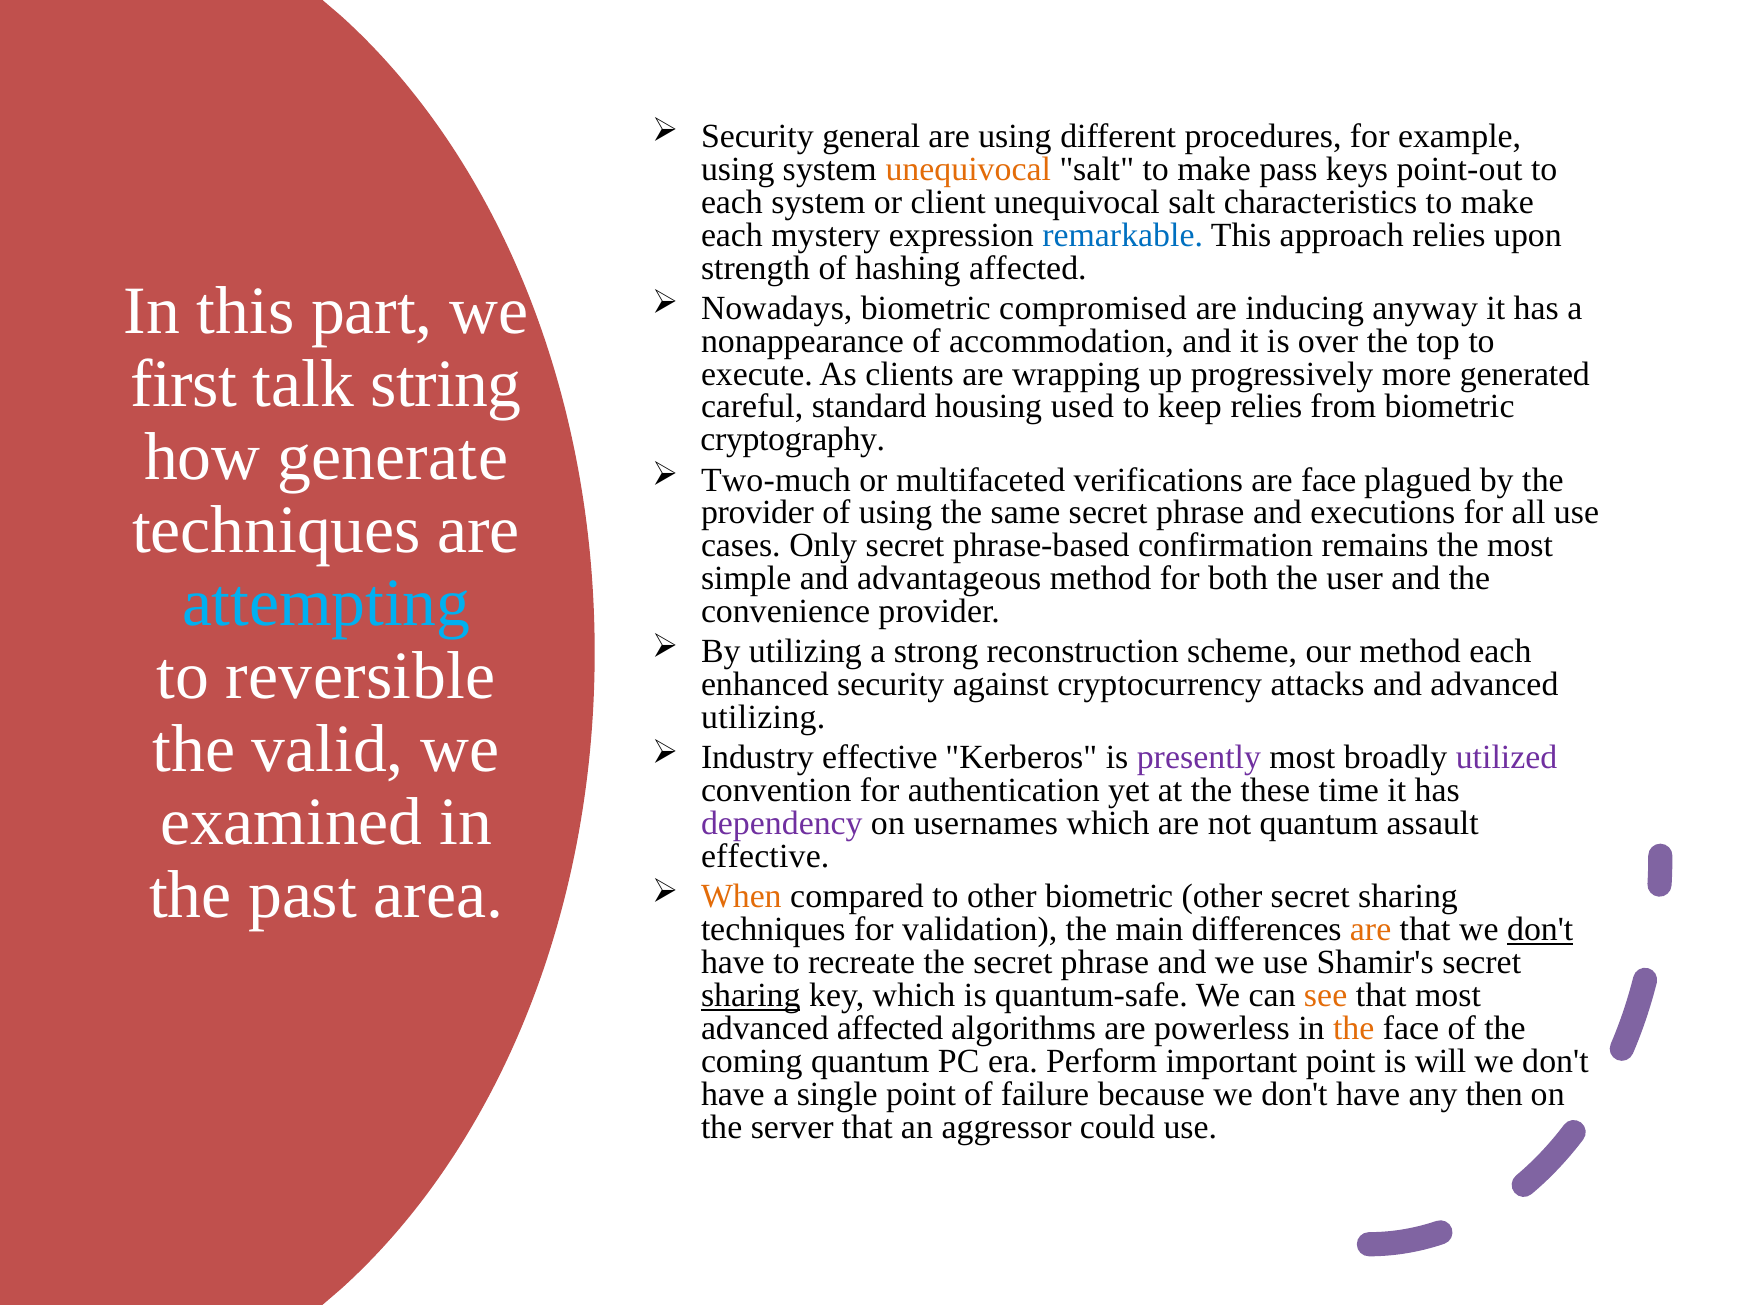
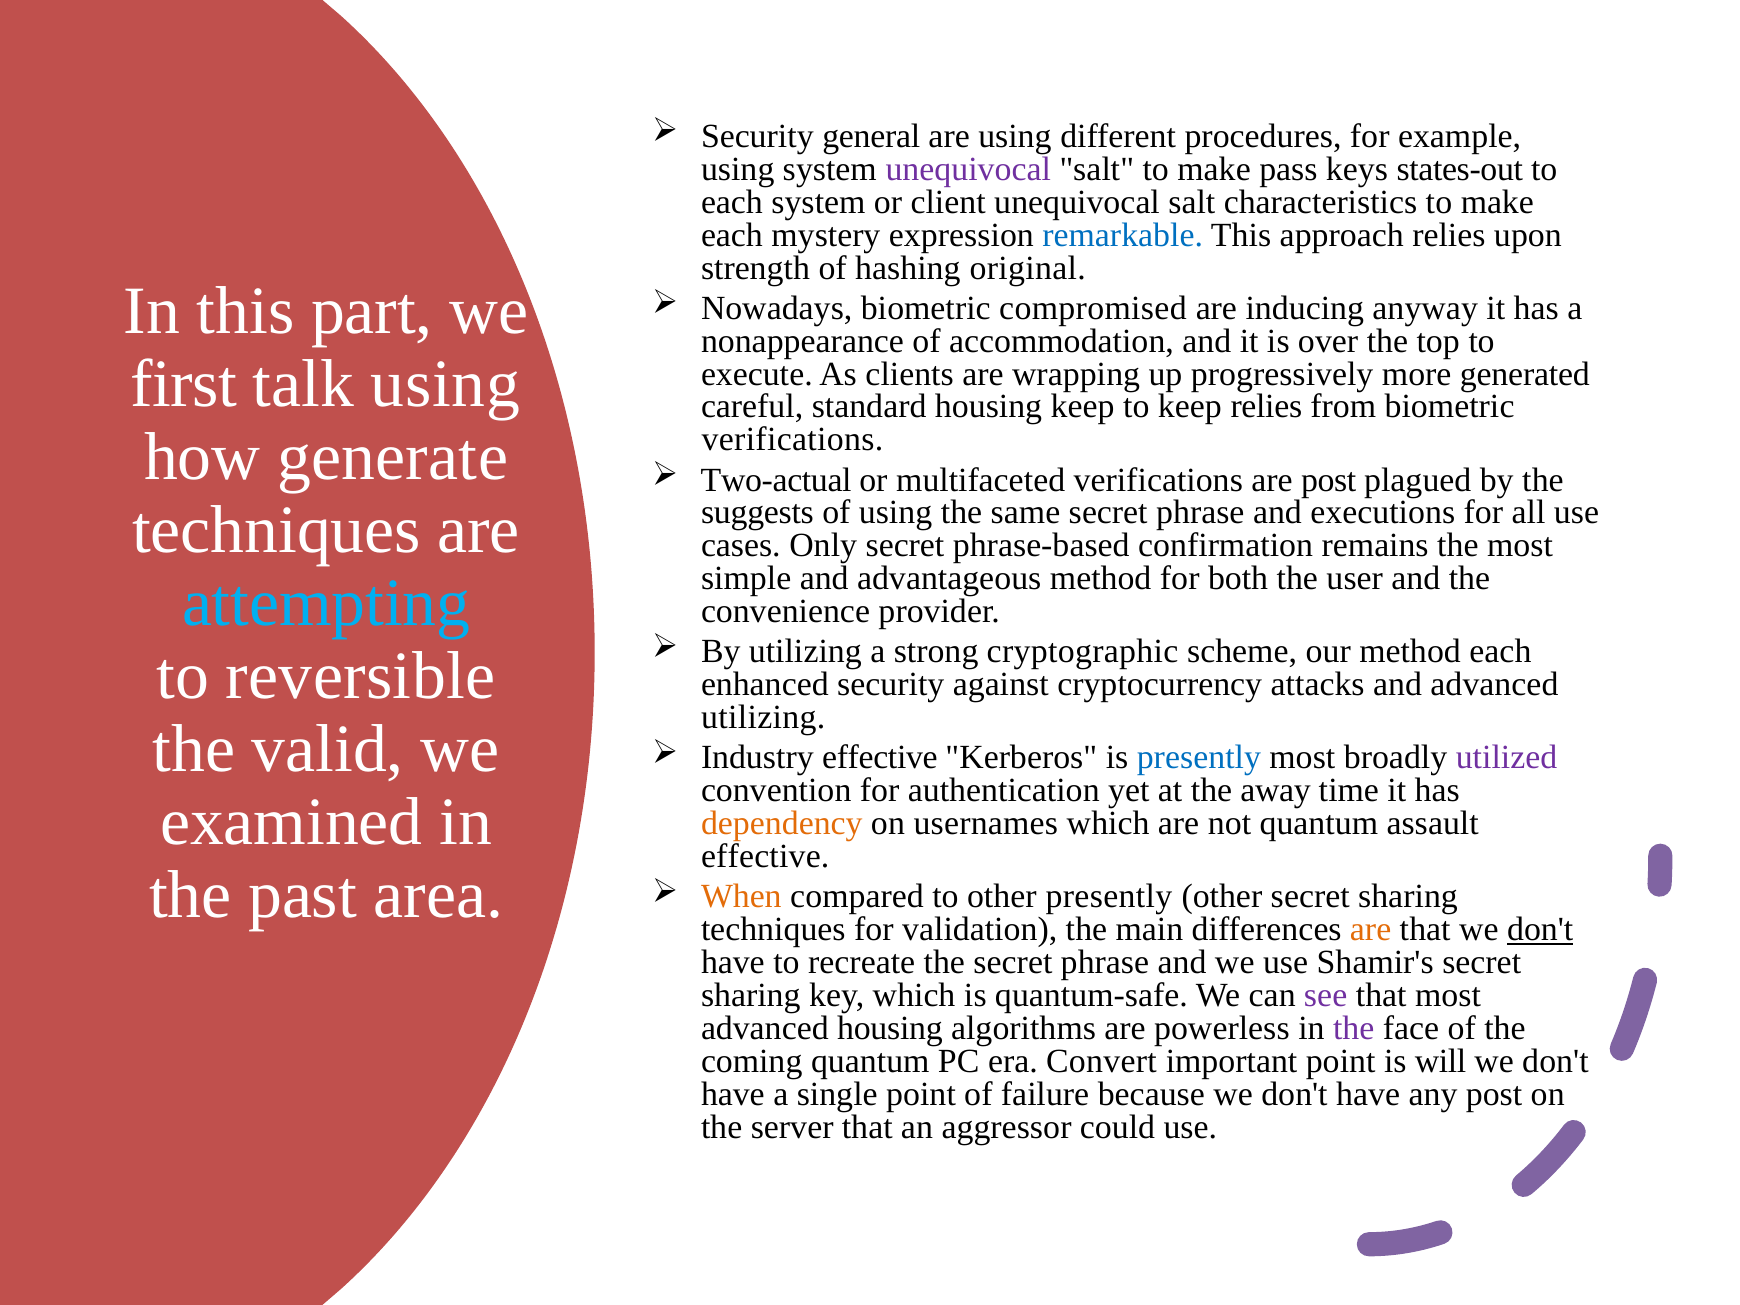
unequivocal at (968, 169) colour: orange -> purple
point-out: point-out -> states-out
hashing affected: affected -> original
talk string: string -> using
housing used: used -> keep
cryptography at (793, 440): cryptography -> verifications
Two-much: Two-much -> Two-actual
are face: face -> post
provider at (757, 513): provider -> suggests
reconstruction: reconstruction -> cryptographic
presently at (1199, 758) colour: purple -> blue
these: these -> away
dependency colour: purple -> orange
other biometric: biometric -> presently
sharing at (751, 995) underline: present -> none
see colour: orange -> purple
advanced affected: affected -> housing
the at (1354, 1028) colour: orange -> purple
Perform: Perform -> Convert
any then: then -> post
